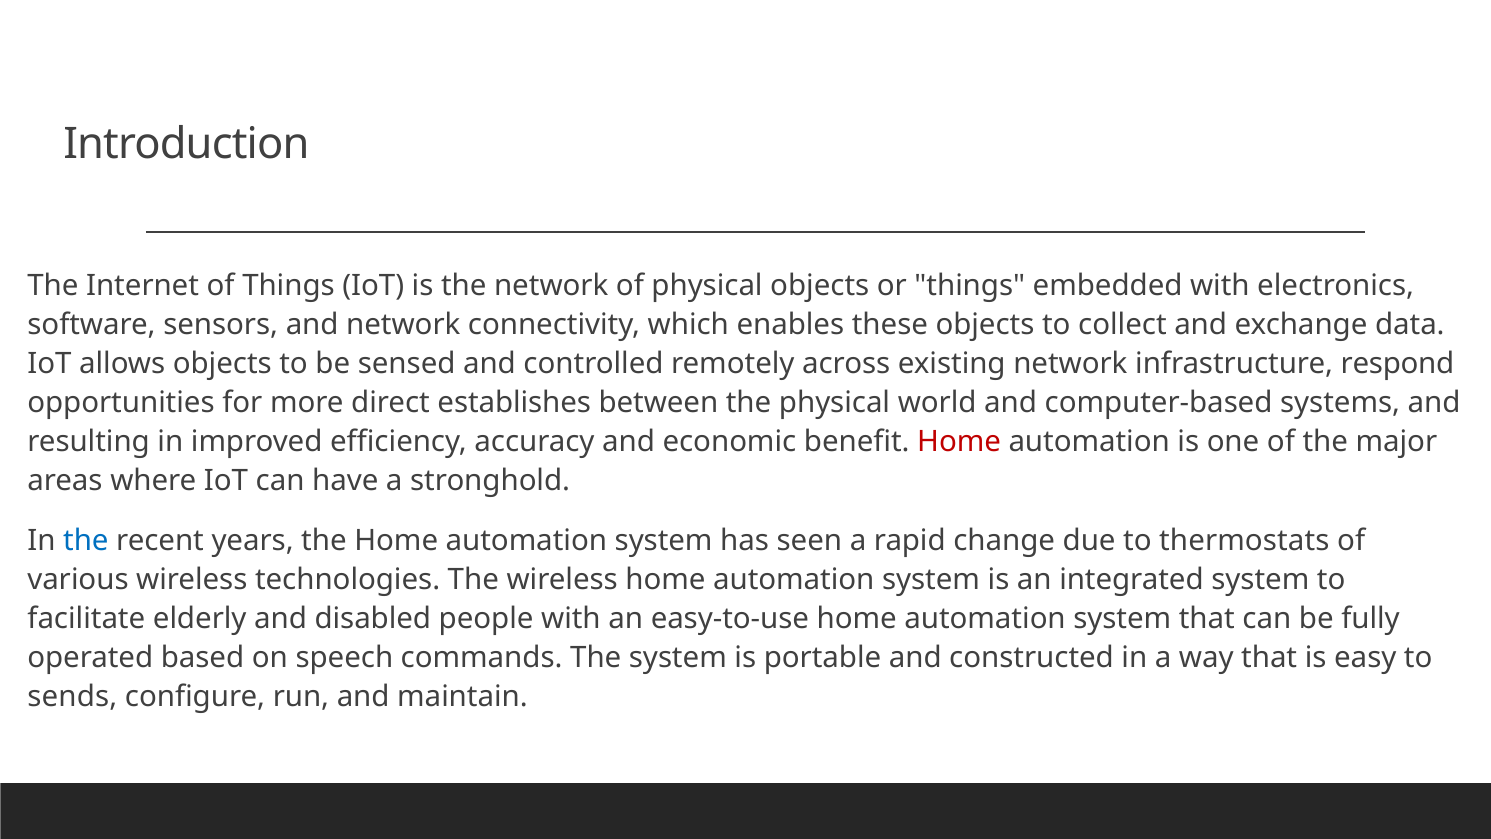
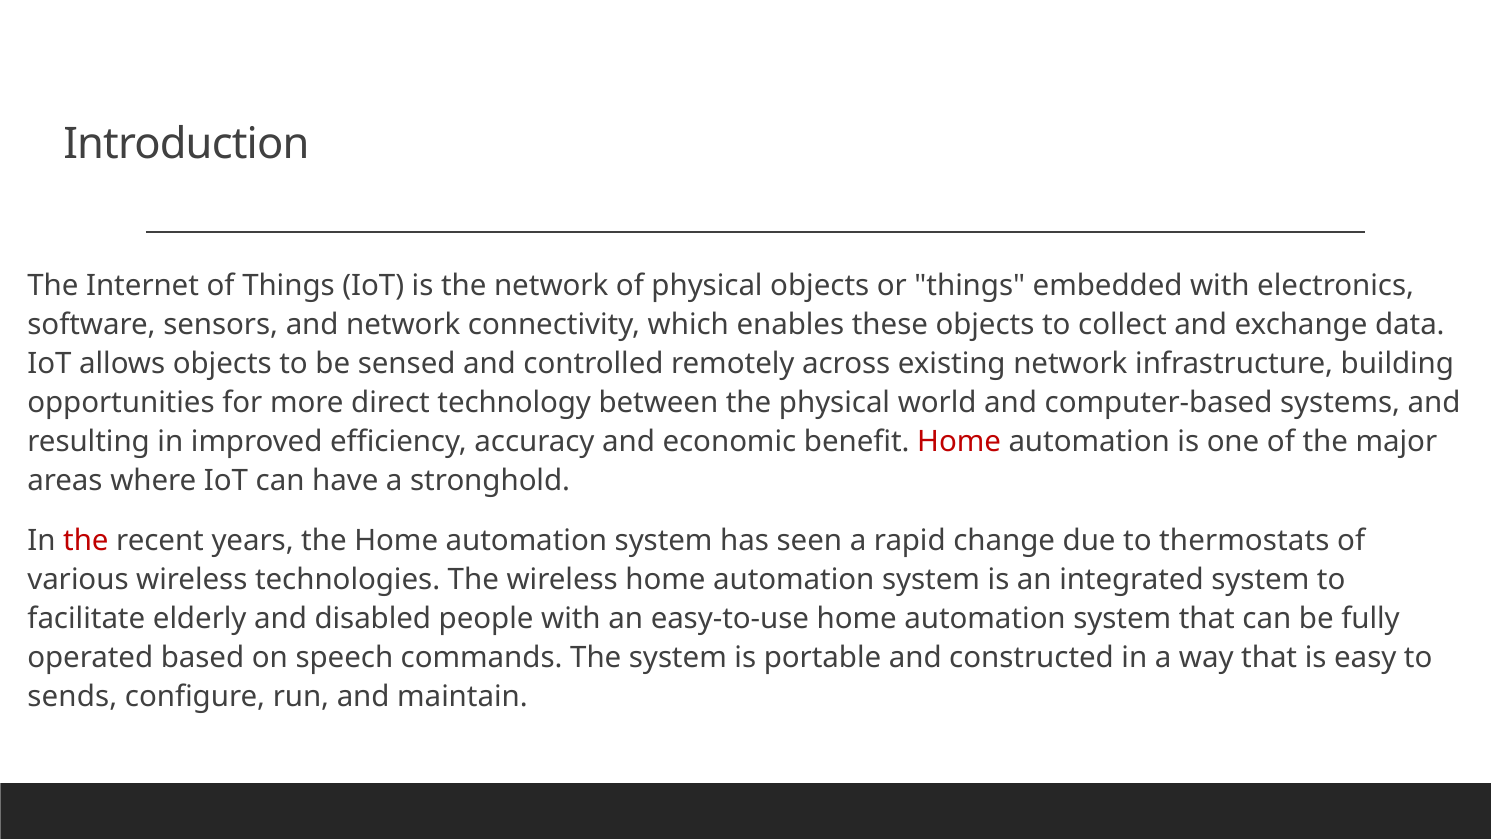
respond: respond -> building
establishes: establishes -> technology
the at (86, 541) colour: blue -> red
